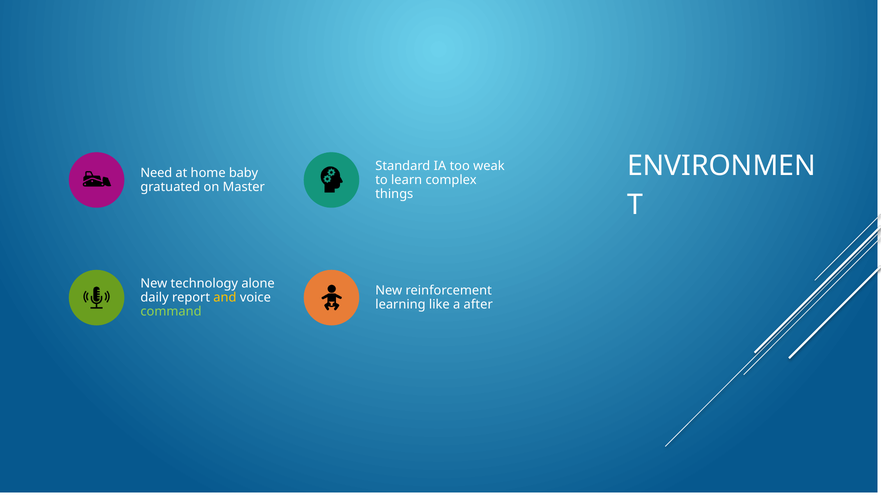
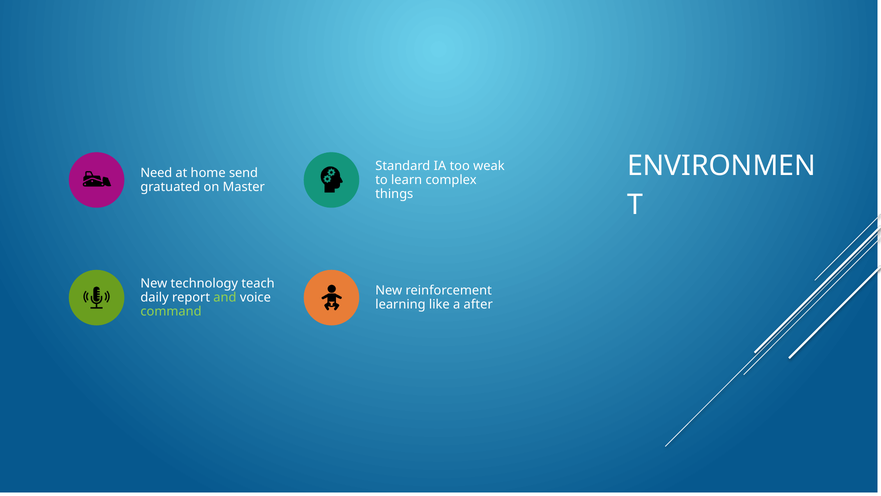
baby: baby -> send
alone: alone -> teach
and colour: yellow -> light green
